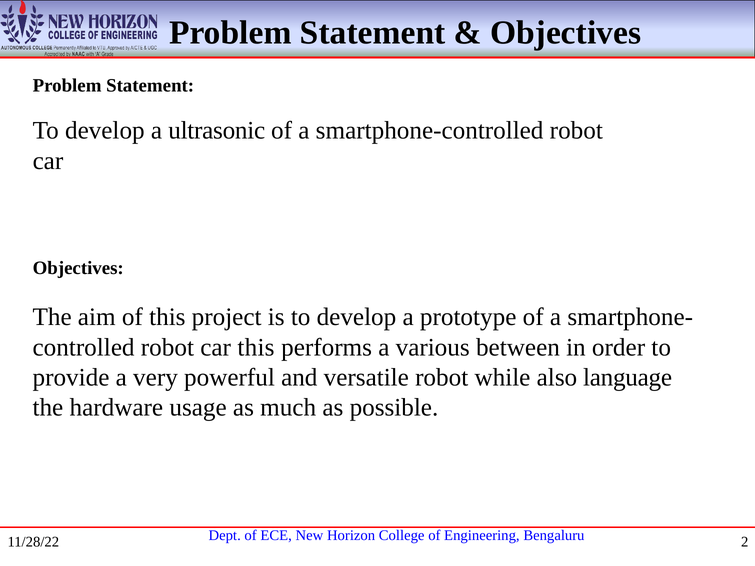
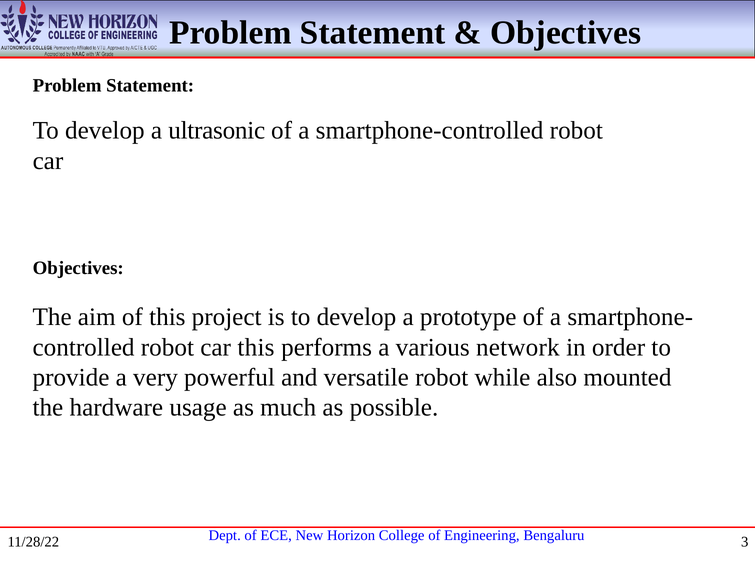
between: between -> network
language: language -> mounted
2: 2 -> 3
